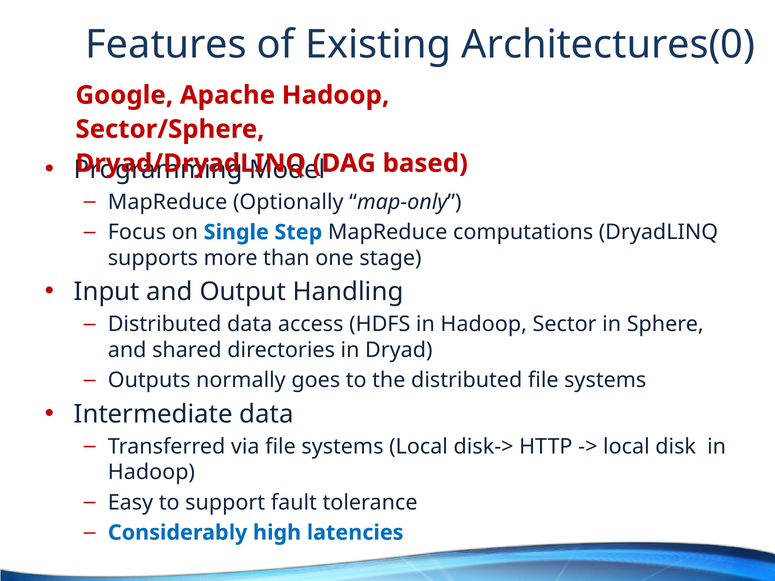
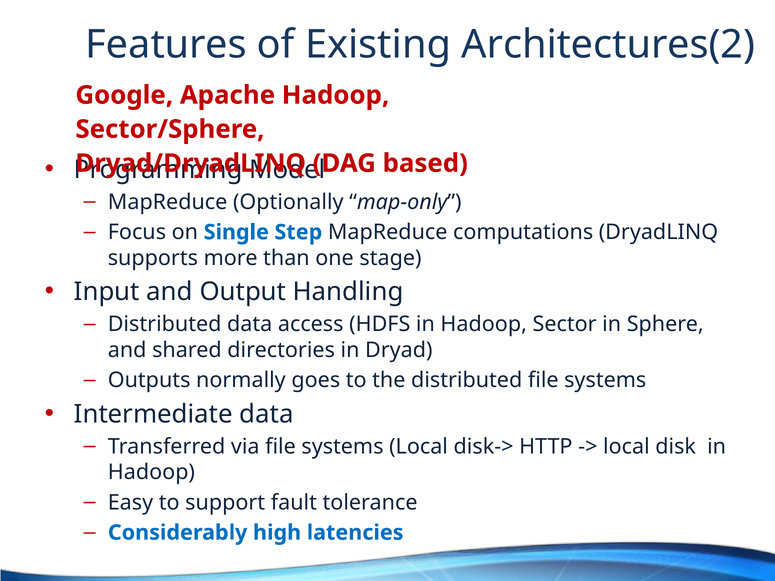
Architectures(0: Architectures(0 -> Architectures(2
